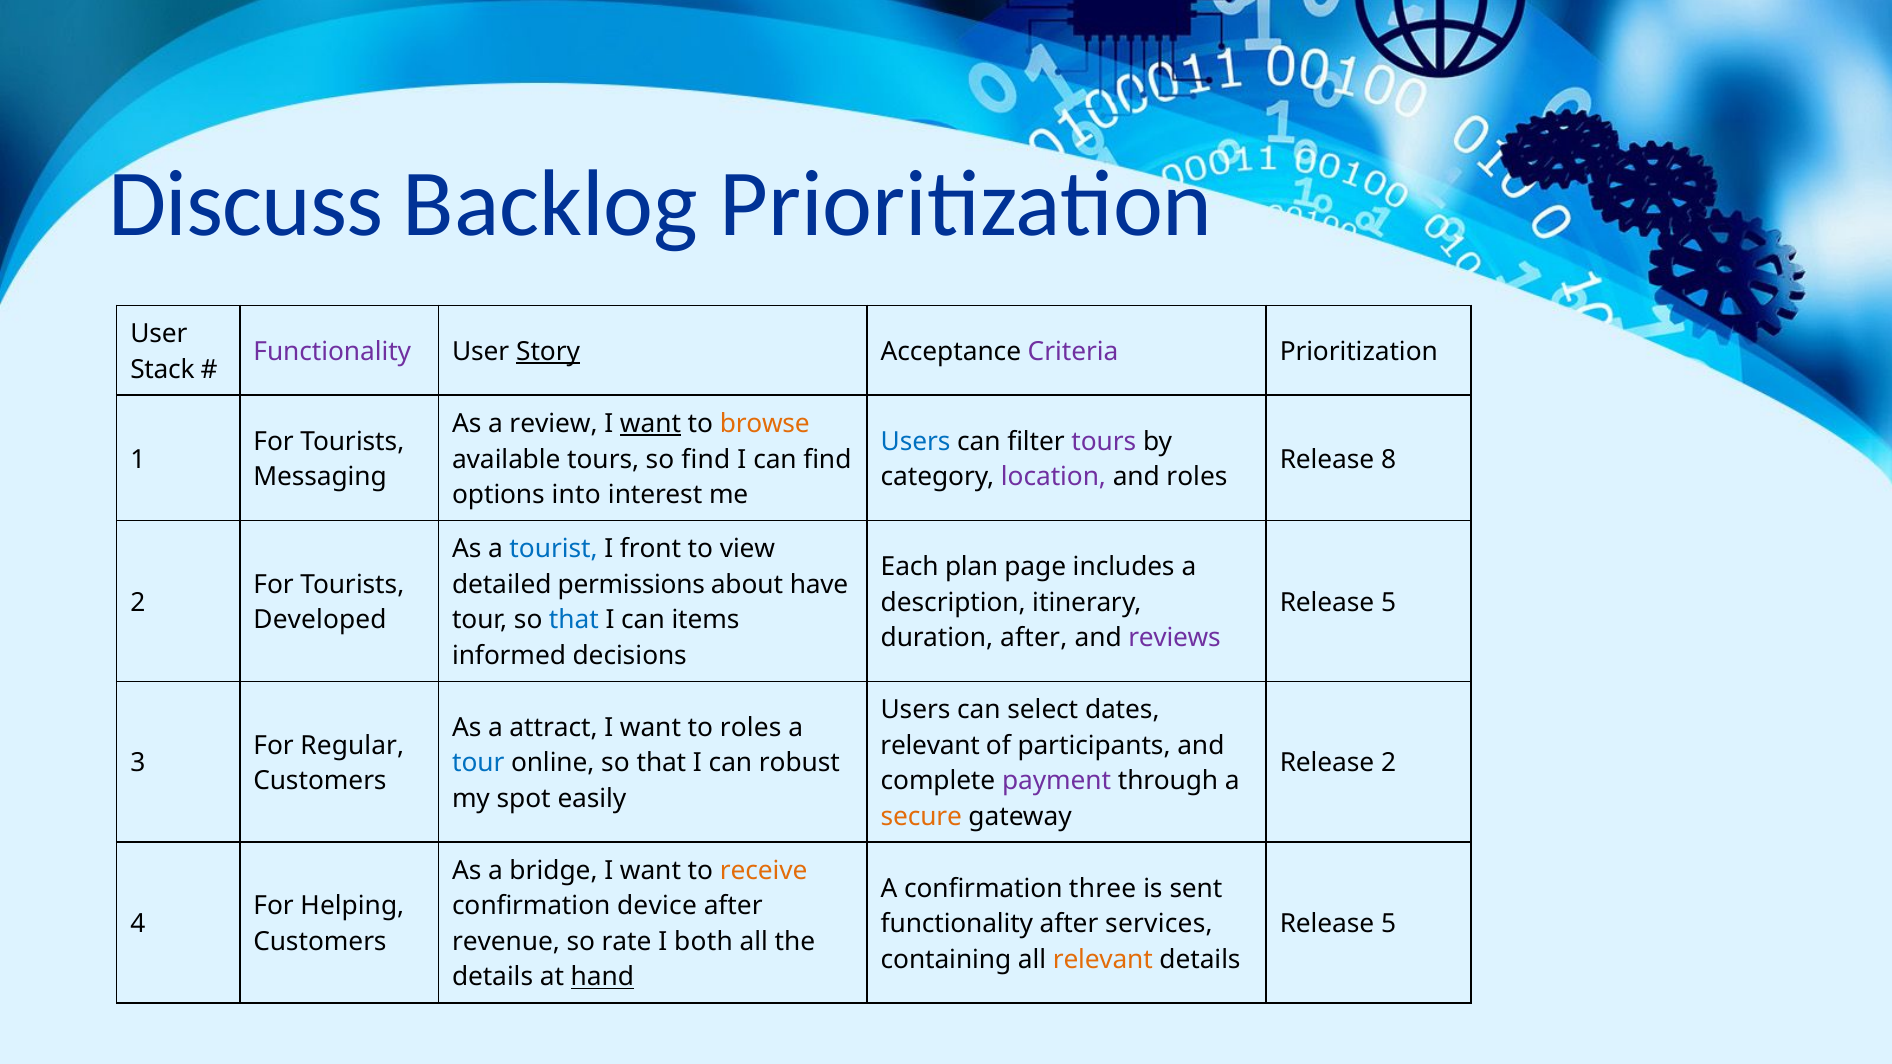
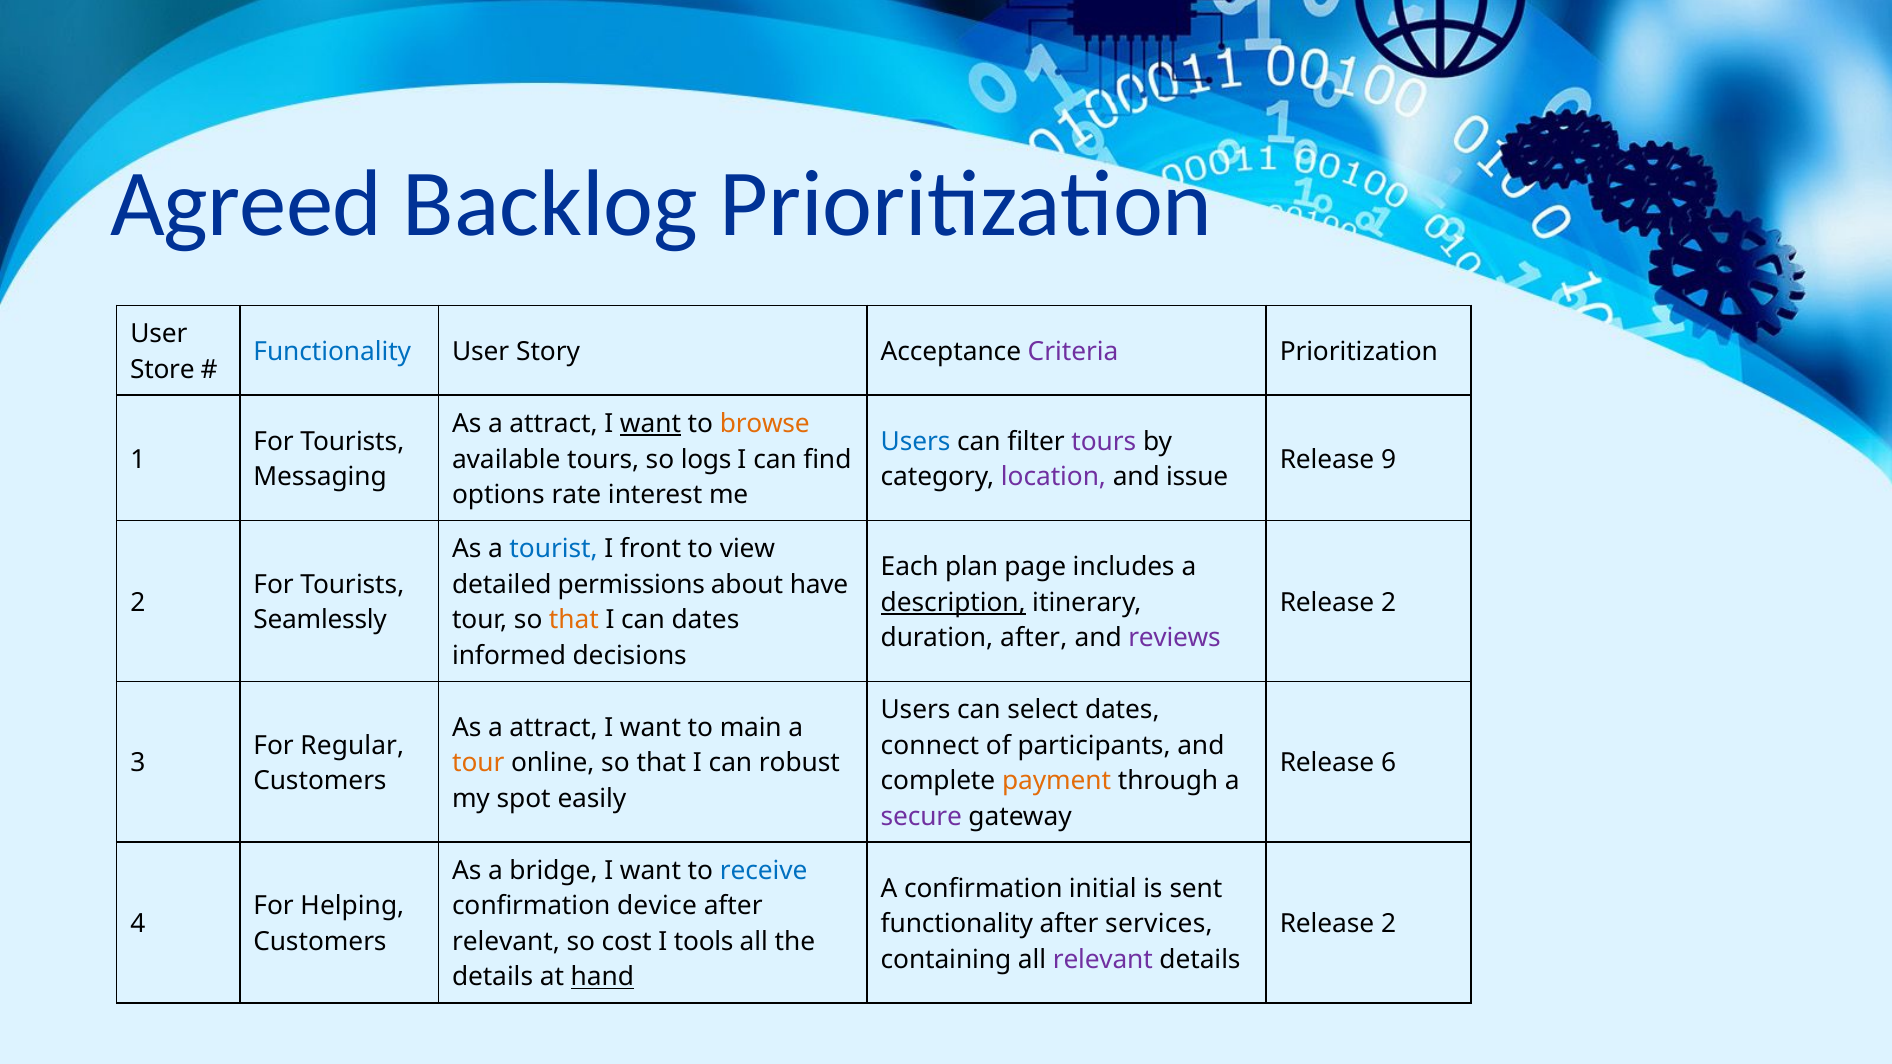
Discuss: Discuss -> Agreed
Functionality at (332, 352) colour: purple -> blue
Story underline: present -> none
Stack: Stack -> Store
review at (554, 424): review -> attract
so find: find -> logs
8: 8 -> 9
and roles: roles -> issue
into: into -> rate
description underline: none -> present
5 at (1389, 603): 5 -> 2
Developed: Developed -> Seamlessly
that at (574, 620) colour: blue -> orange
can items: items -> dates
to roles: roles -> main
relevant at (930, 746): relevant -> connect
tour at (478, 763) colour: blue -> orange
Release 2: 2 -> 6
payment colour: purple -> orange
secure colour: orange -> purple
receive colour: orange -> blue
three: three -> initial
5 at (1389, 924): 5 -> 2
revenue at (506, 942): revenue -> relevant
rate: rate -> cost
both: both -> tools
relevant at (1103, 960) colour: orange -> purple
